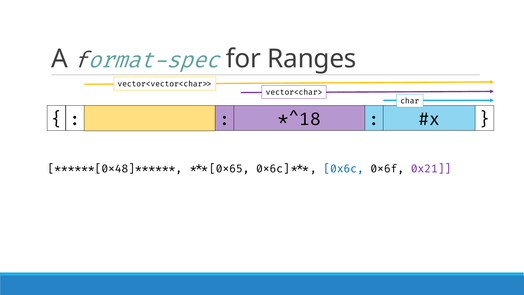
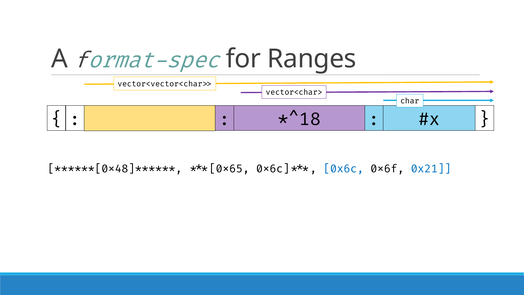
0x21 colour: purple -> blue
